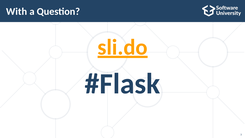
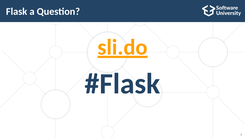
With: With -> Flask
